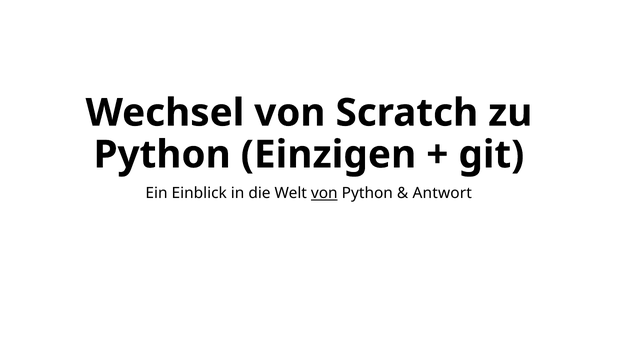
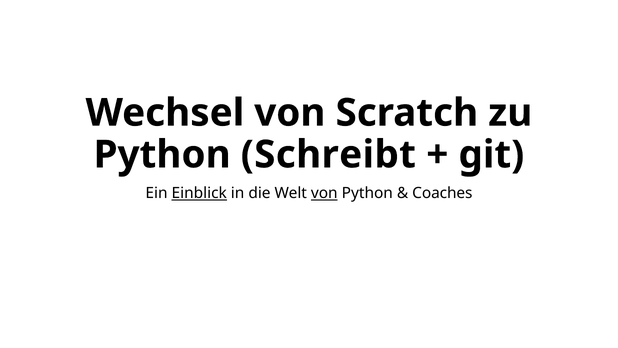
Einzigen: Einzigen -> Schreibt
Einblick underline: none -> present
Antwort: Antwort -> Coaches
